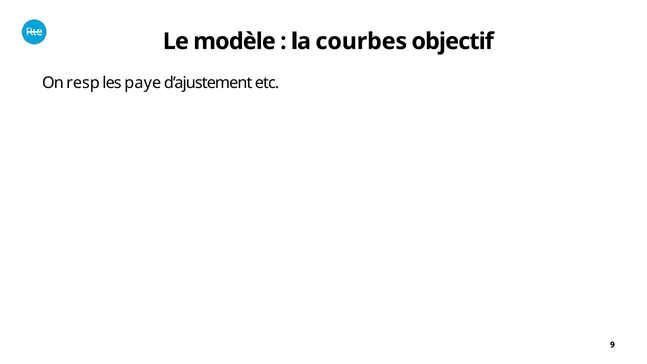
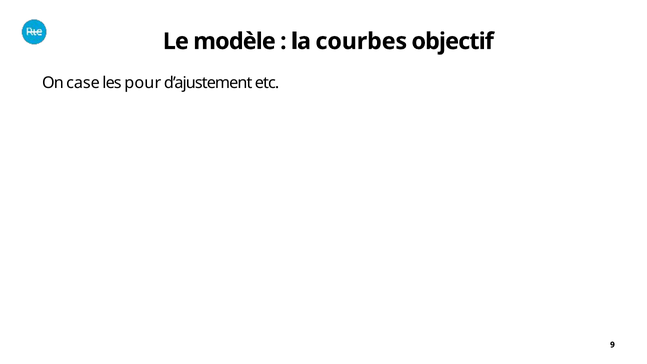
resp: resp -> case
paye: paye -> pour
